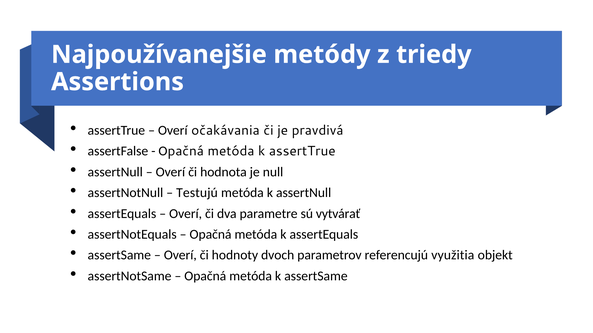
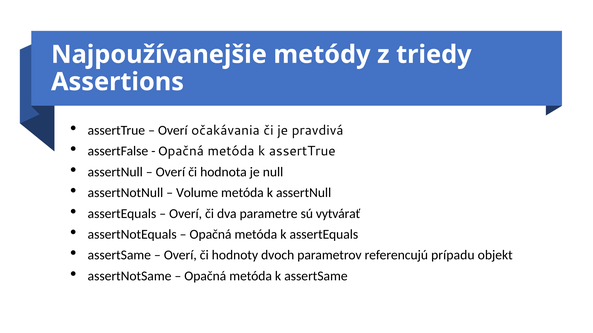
Testujú: Testujú -> Volume
využitia: využitia -> prípadu
